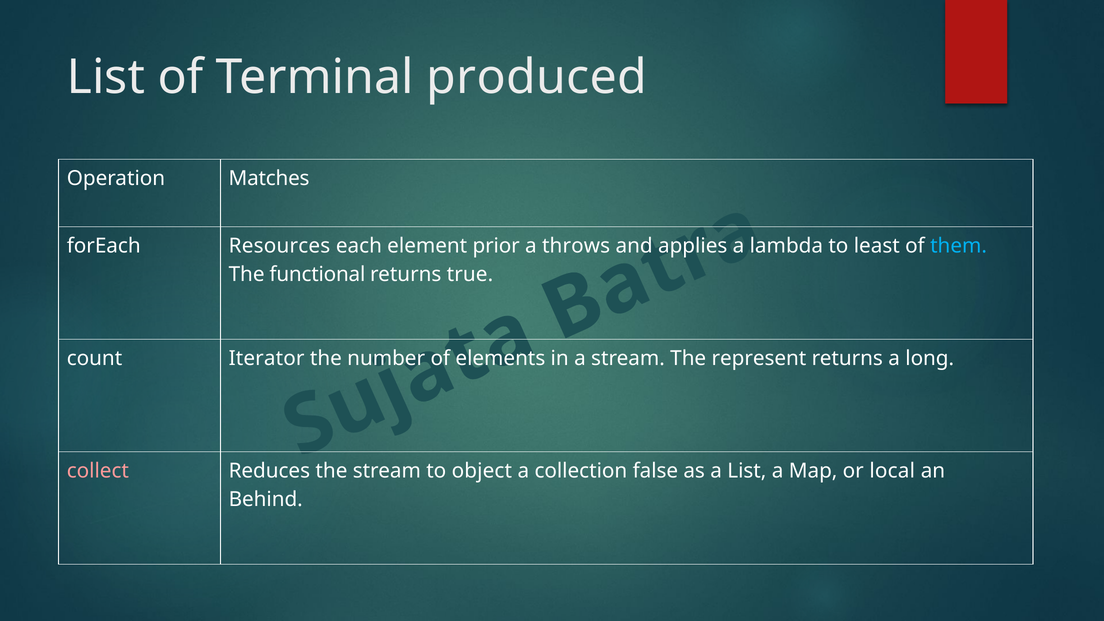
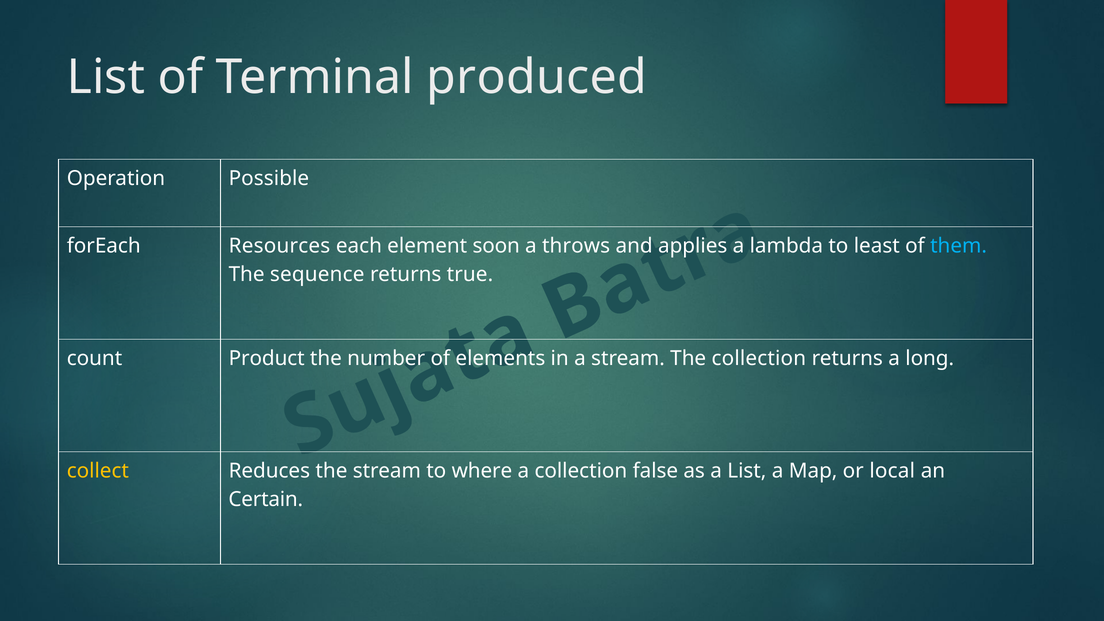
Matches: Matches -> Possible
prior: prior -> soon
functional: functional -> sequence
Iterator: Iterator -> Product
The represent: represent -> collection
collect colour: pink -> yellow
object: object -> where
Behind: Behind -> Certain
